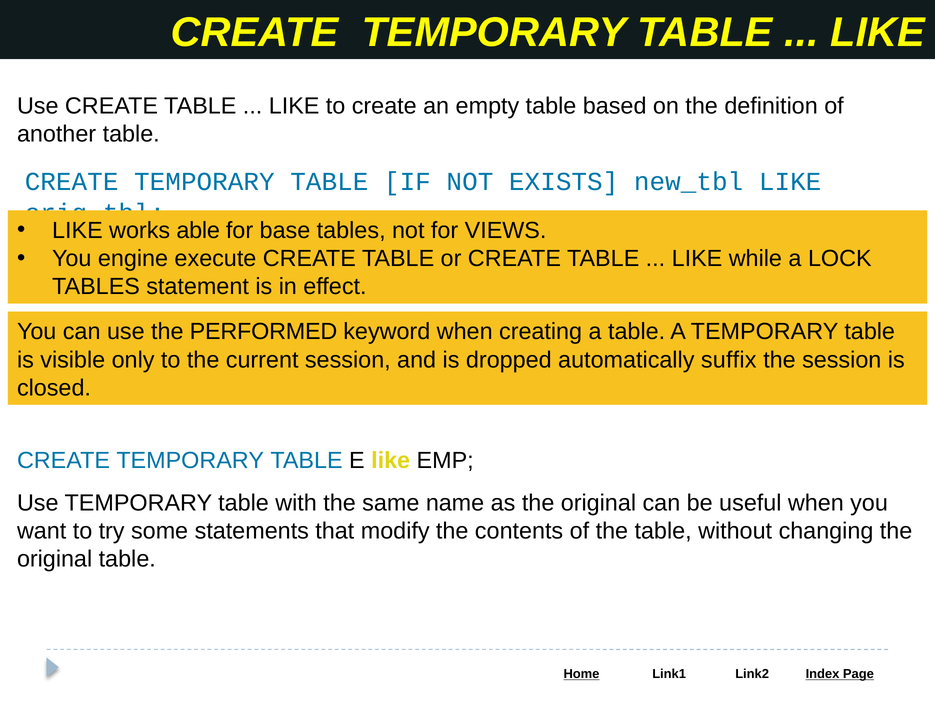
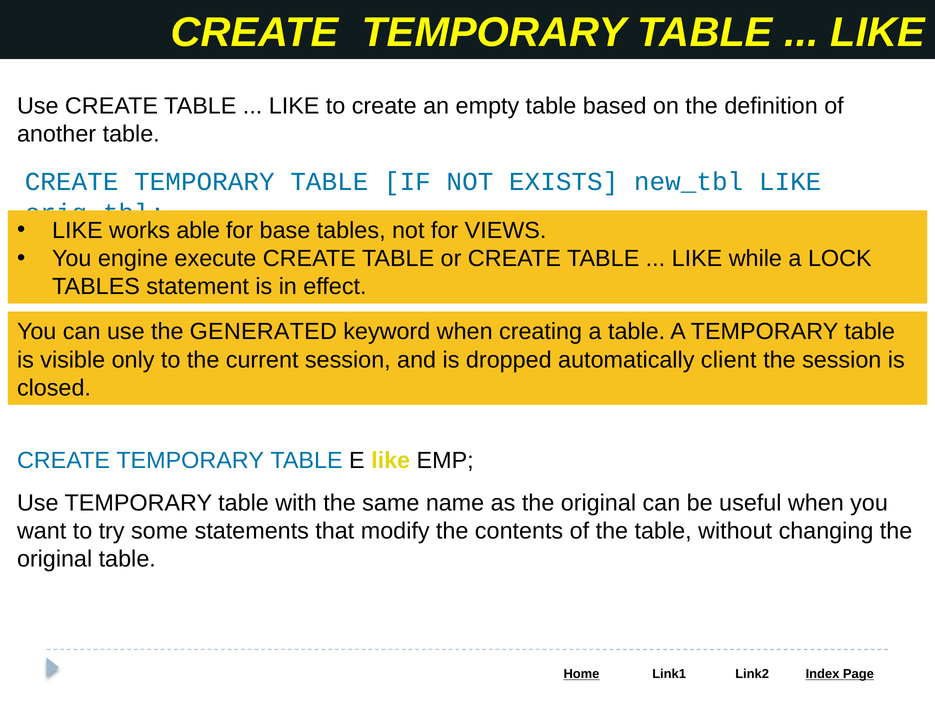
PERFORMED: PERFORMED -> GENERATED
suffix: suffix -> client
